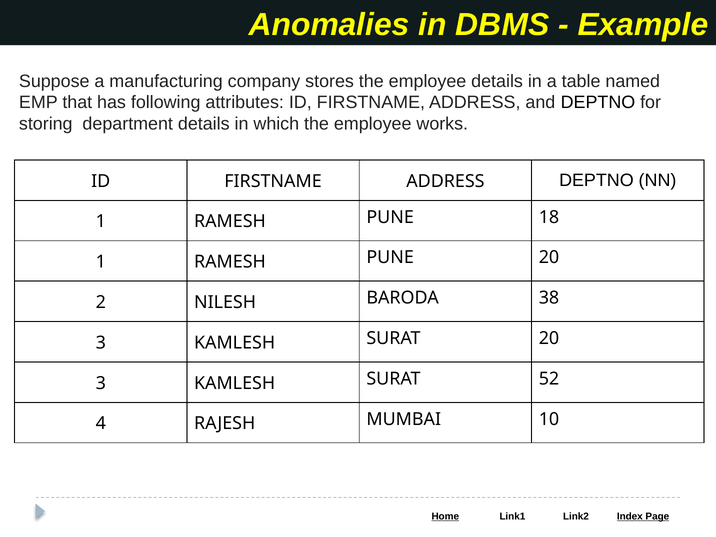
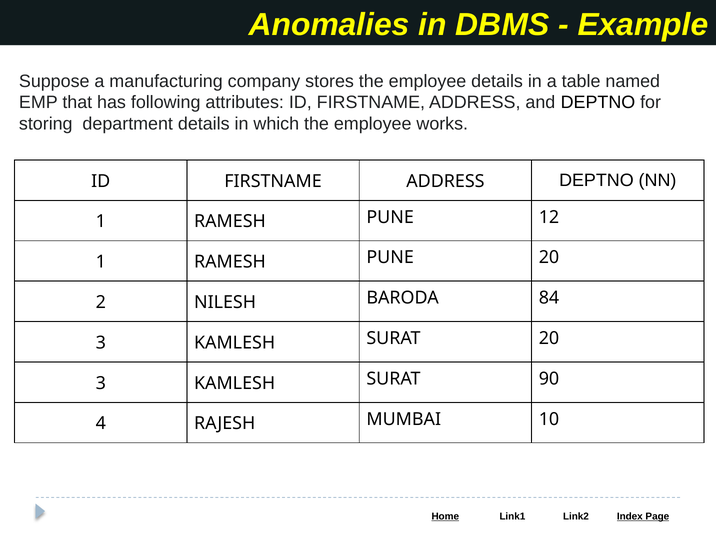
18: 18 -> 12
38: 38 -> 84
52: 52 -> 90
